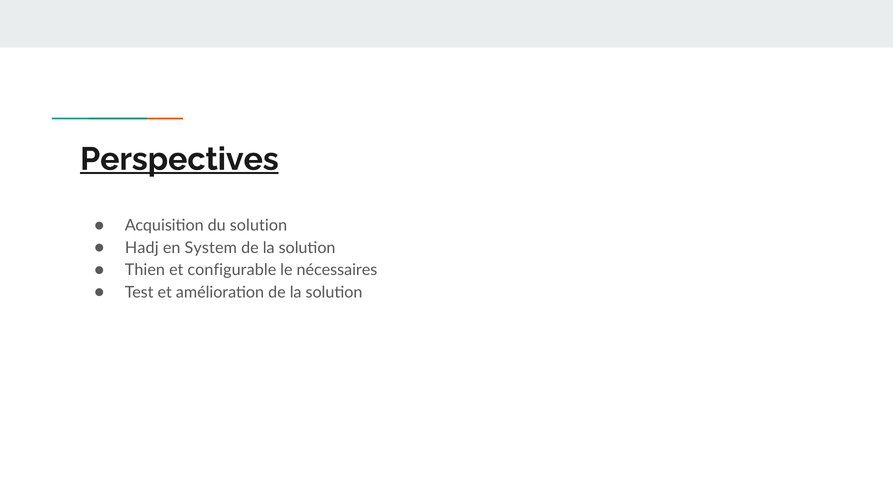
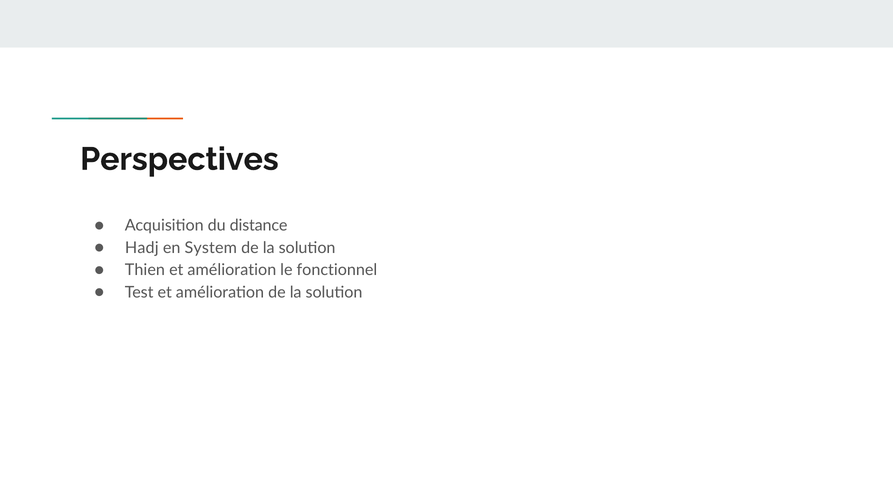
Perspectives underline: present -> none
du solution: solution -> distance
configurable at (232, 270): configurable -> amélioration
nécessaires: nécessaires -> fonctionnel
